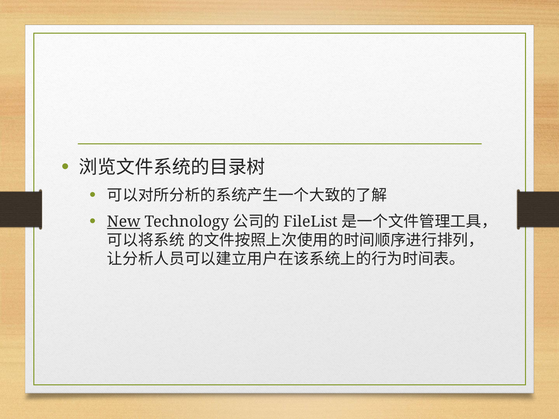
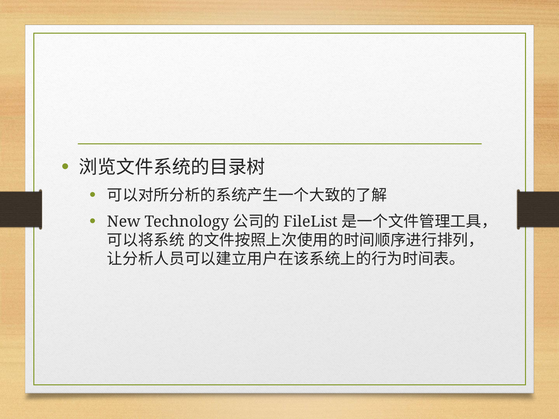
New underline: present -> none
